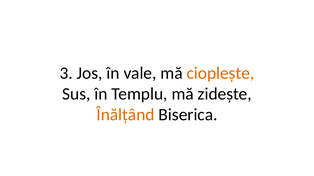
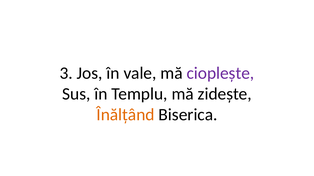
cioplește colour: orange -> purple
